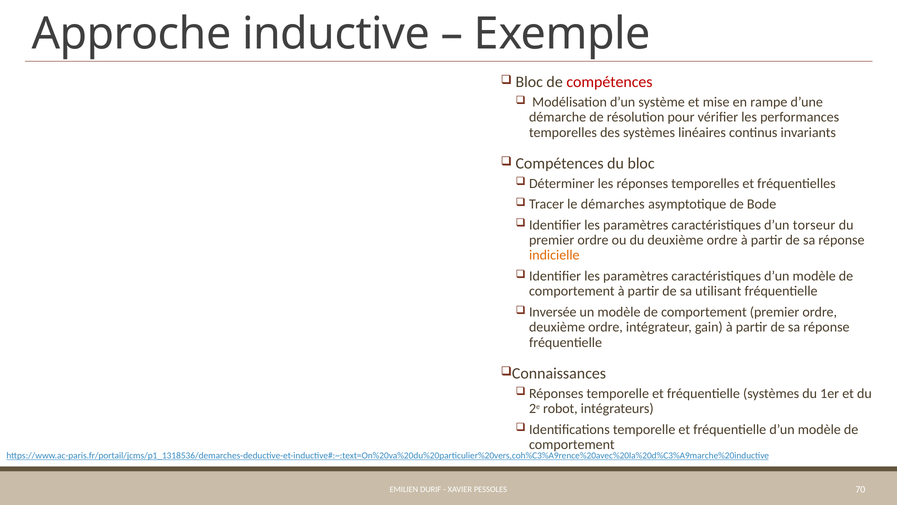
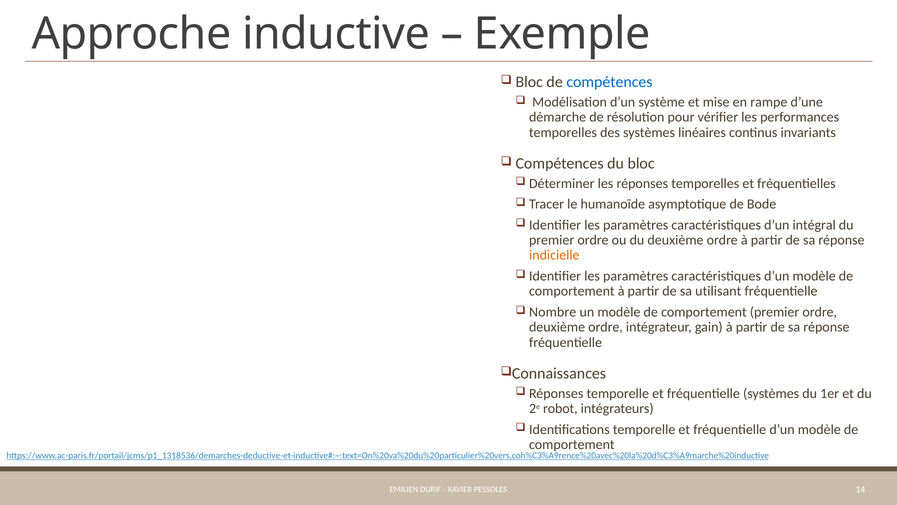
compétences at (609, 82) colour: red -> blue
démarches: démarches -> humanoïde
torseur: torseur -> intégral
Inversée: Inversée -> Nombre
70: 70 -> 14
